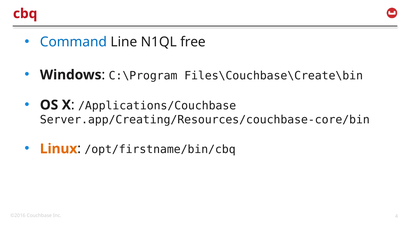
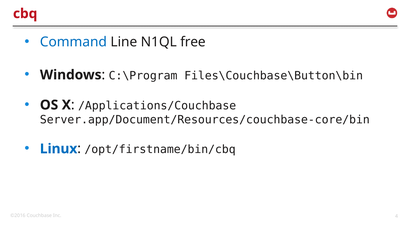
Files\Couchbase\Create\bin: Files\Couchbase\Create\bin -> Files\Couchbase\Button\bin
Server.app/Creating/Resources/couchbase-core/bin: Server.app/Creating/Resources/couchbase-core/bin -> Server.app/Document/Resources/couchbase-core/bin
Linux colour: orange -> blue
